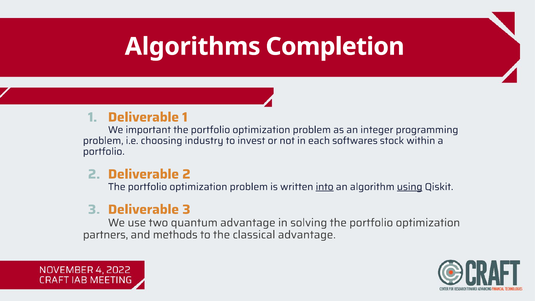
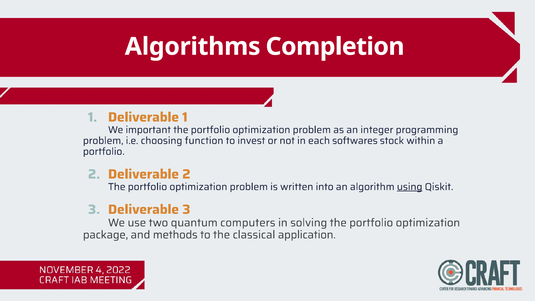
industry: industry -> function
into underline: present -> none
quantum advantage: advantage -> computers
partners: partners -> package
classical advantage: advantage -> application
